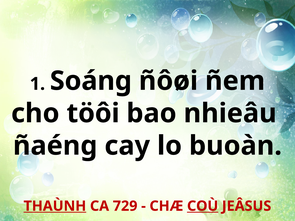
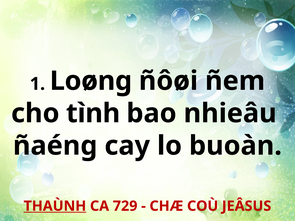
Soáng: Soáng -> Loøng
töôi: töôi -> tình
COÙ underline: present -> none
